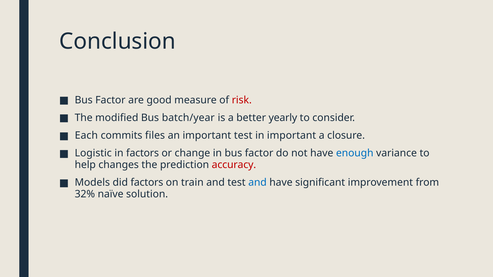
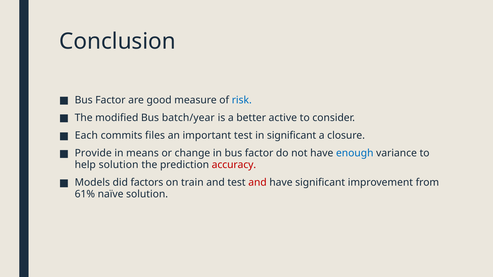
risk colour: red -> blue
yearly: yearly -> active
in important: important -> significant
Logistic: Logistic -> Provide
in factors: factors -> means
help changes: changes -> solution
and at (257, 183) colour: blue -> red
32%: 32% -> 61%
